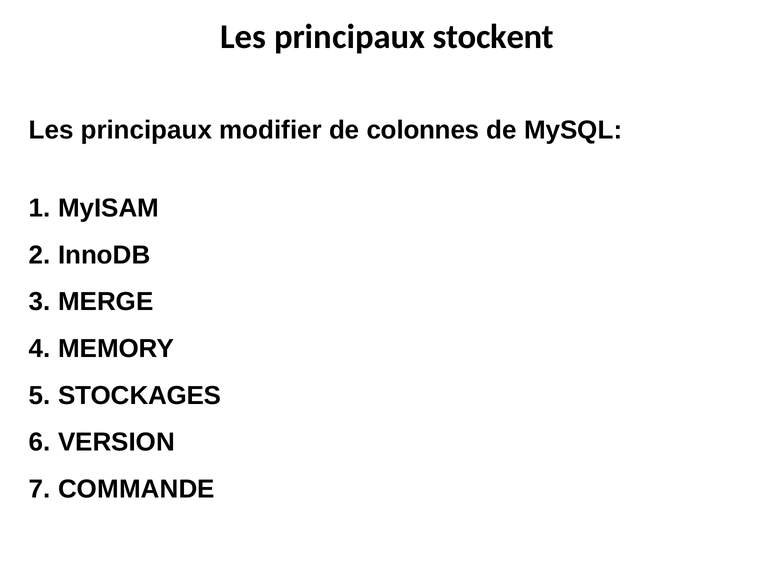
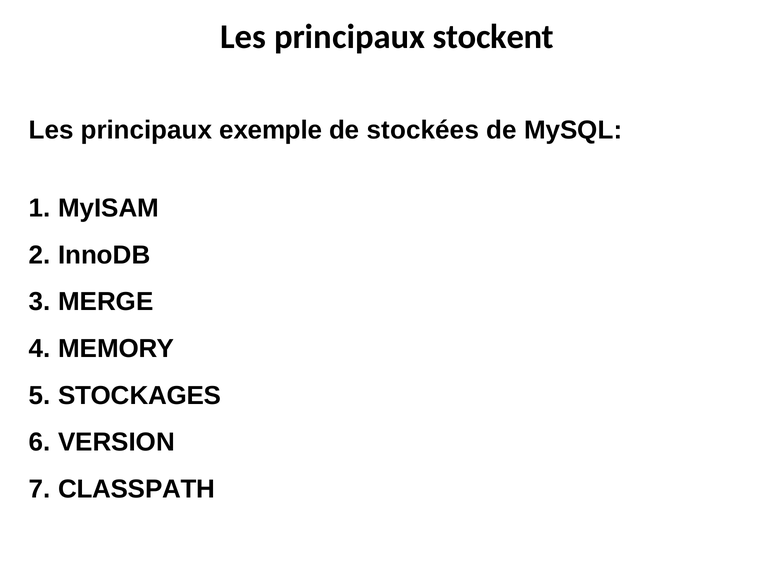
modifier: modifier -> exemple
colonnes: colonnes -> stockées
COMMANDE: COMMANDE -> CLASSPATH
